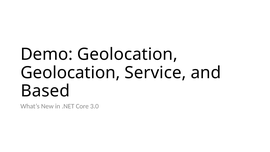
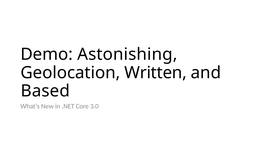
Demo Geolocation: Geolocation -> Astonishing
Service: Service -> Written
